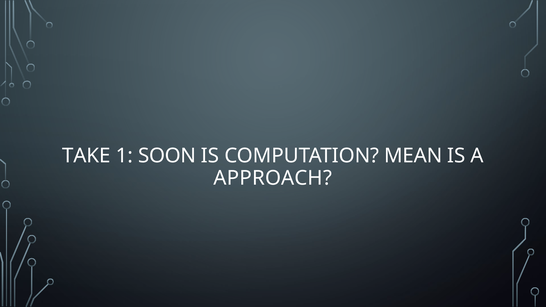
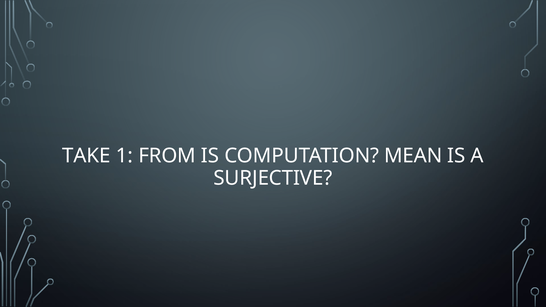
SOON: SOON -> FROM
APPROACH: APPROACH -> SURJECTIVE
